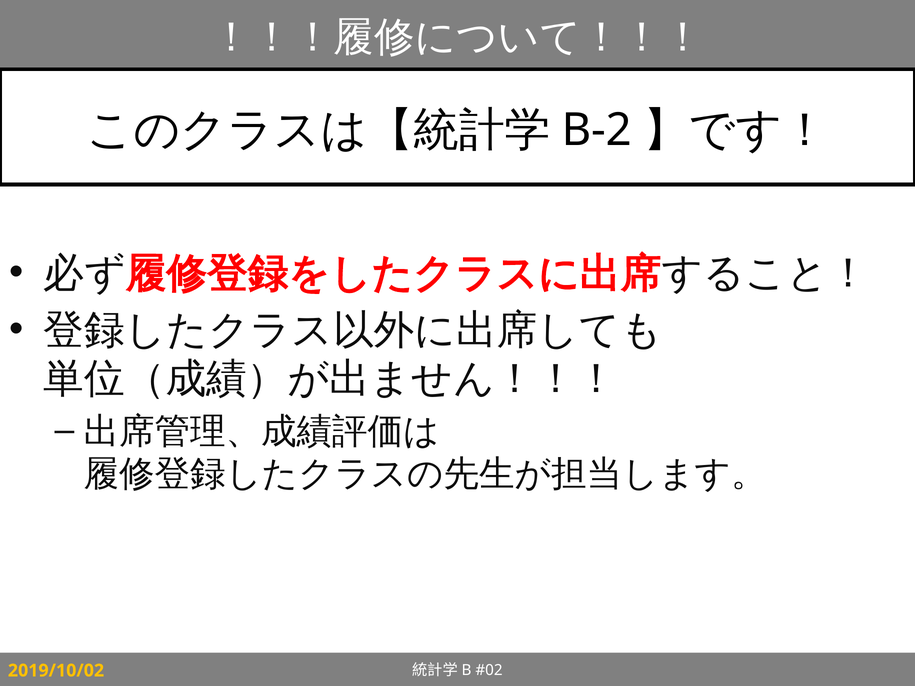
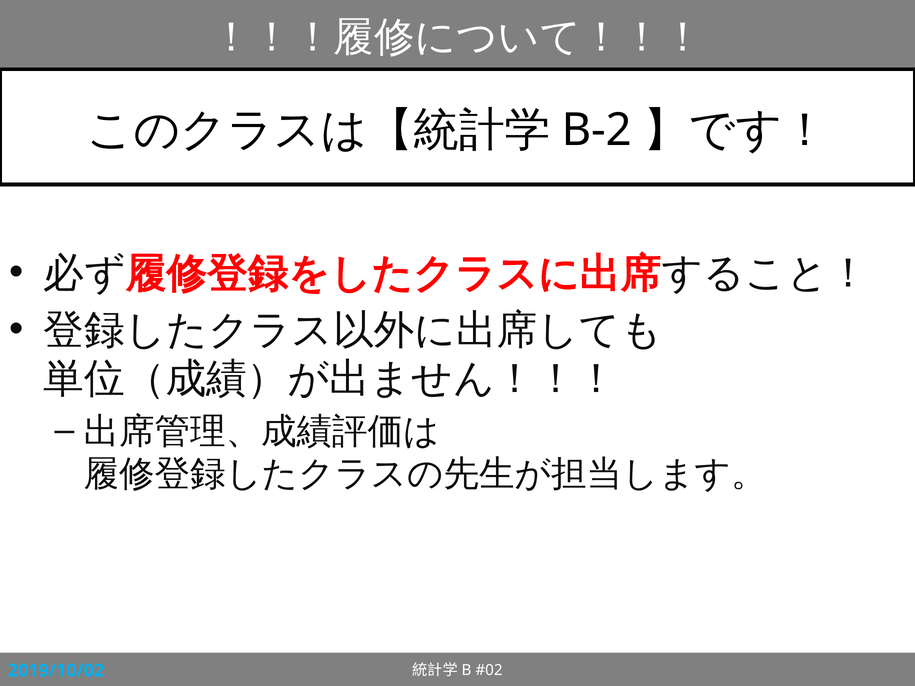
2019/10/02 colour: yellow -> light blue
